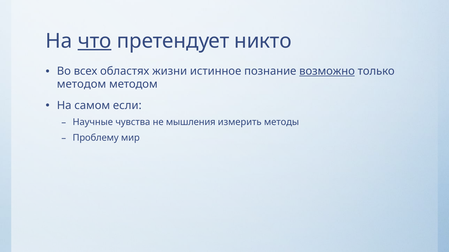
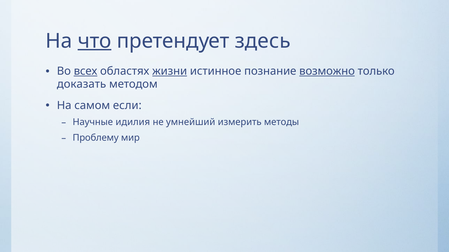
никто: никто -> здесь
всех underline: none -> present
жизни underline: none -> present
методом at (82, 84): методом -> доказать
чувства: чувства -> идилия
мышления: мышления -> умнейший
